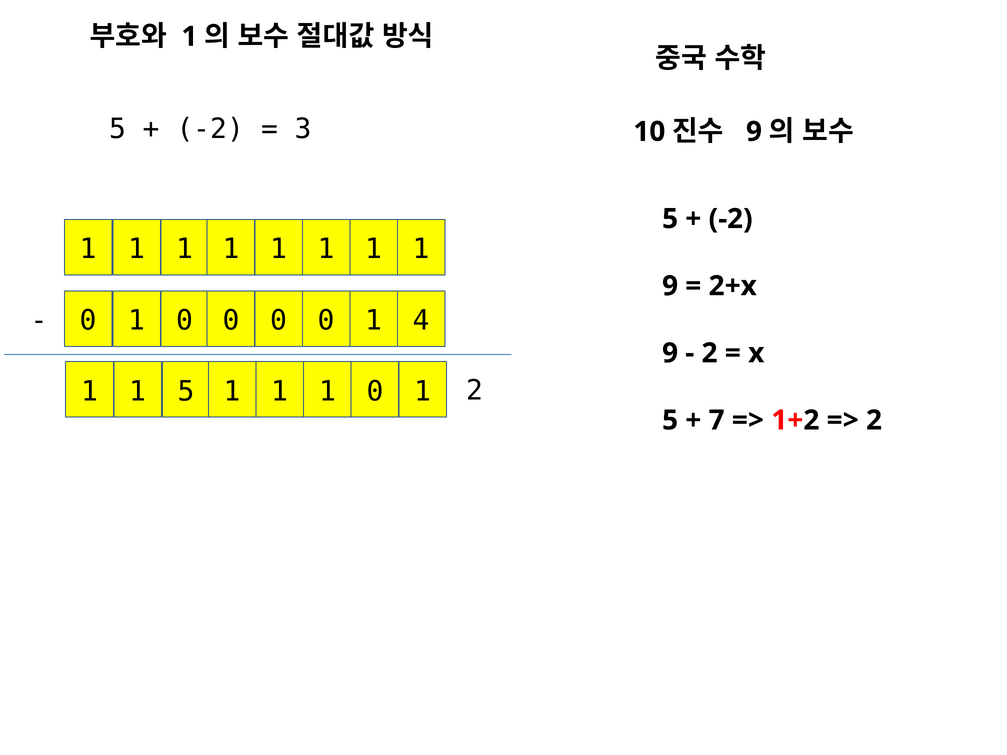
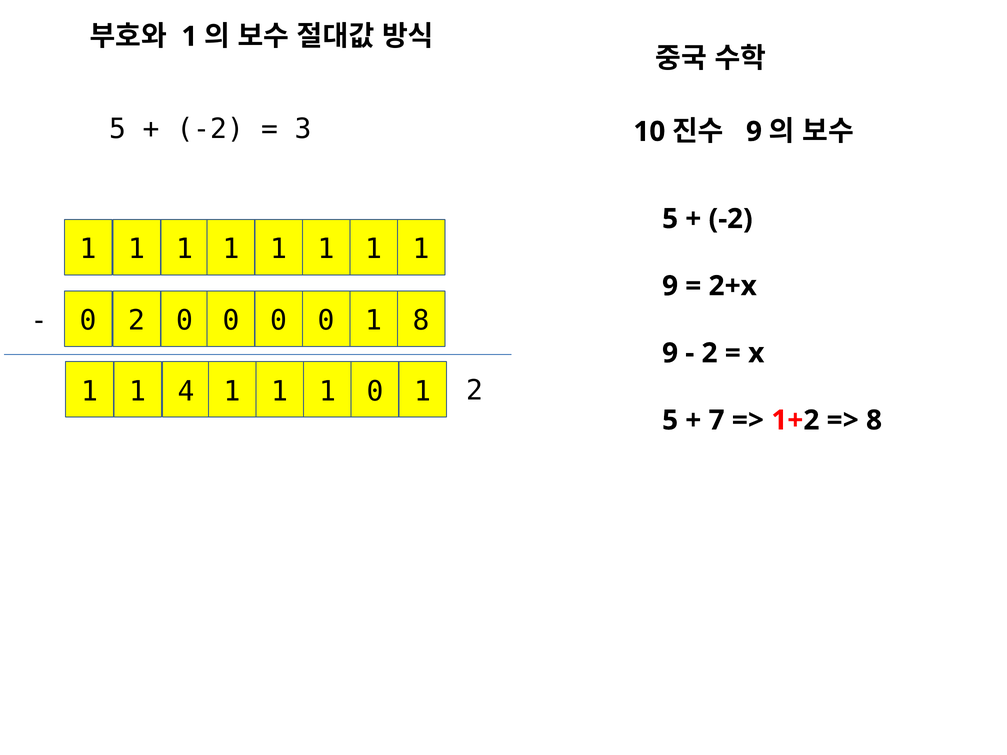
1 at (137, 321): 1 -> 2
1 4: 4 -> 8
5 at (186, 391): 5 -> 4
2 at (874, 420): 2 -> 8
